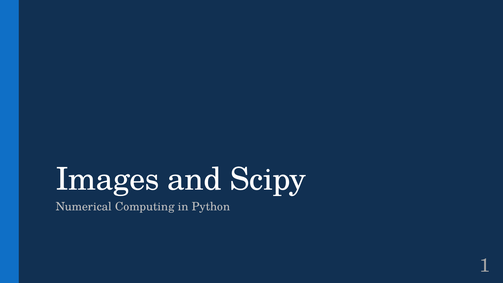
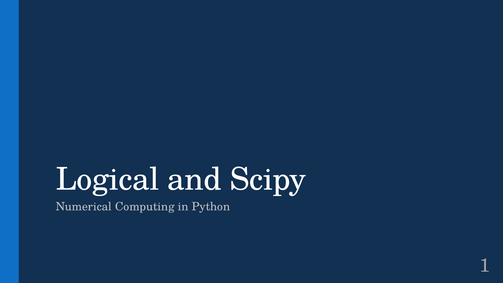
Images: Images -> Logical
